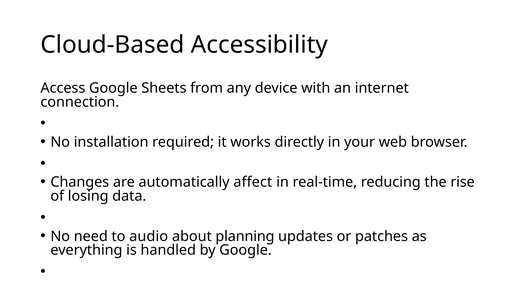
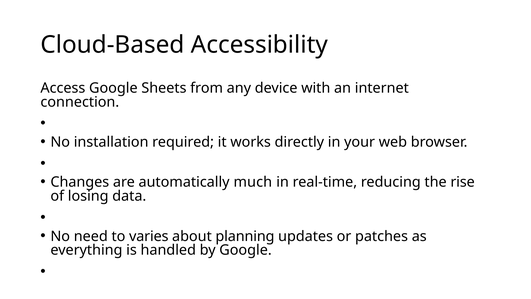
affect: affect -> much
audio: audio -> varies
